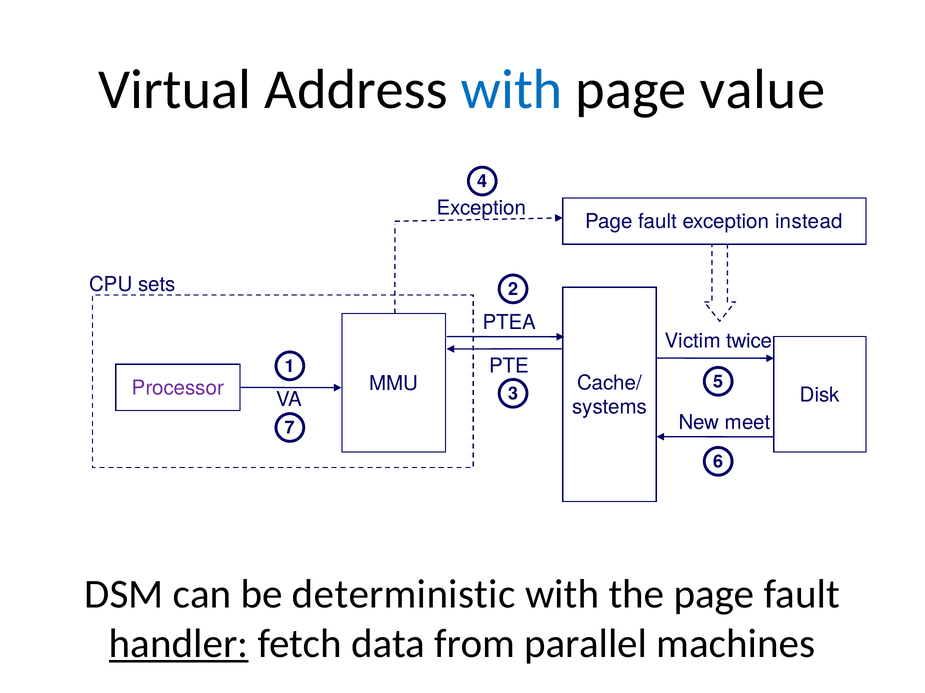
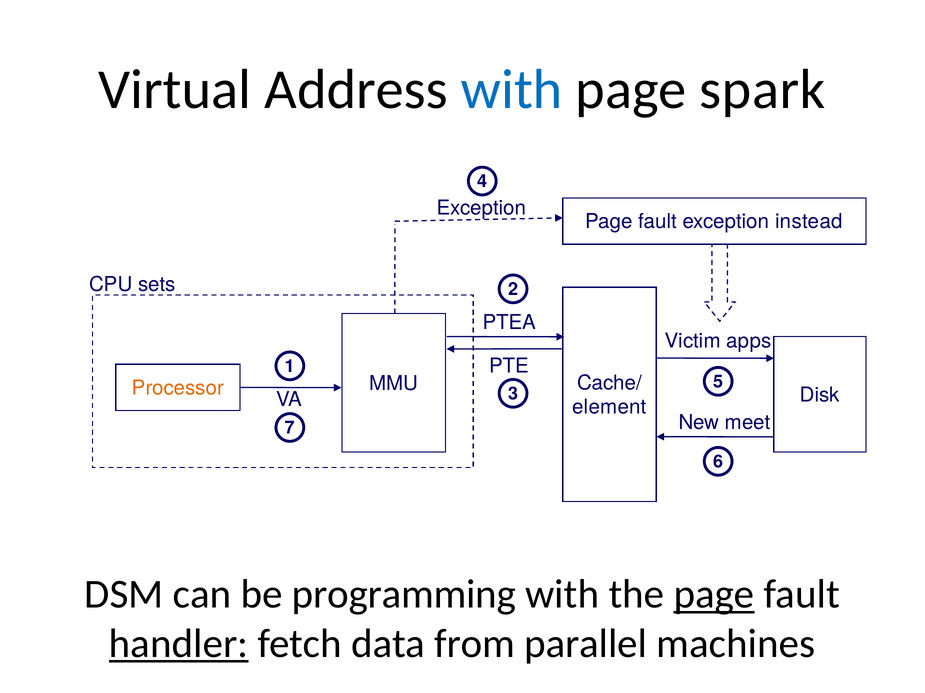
value: value -> spark
twice: twice -> apps
Processor colour: purple -> orange
systems: systems -> element
deterministic: deterministic -> programming
page at (714, 595) underline: none -> present
